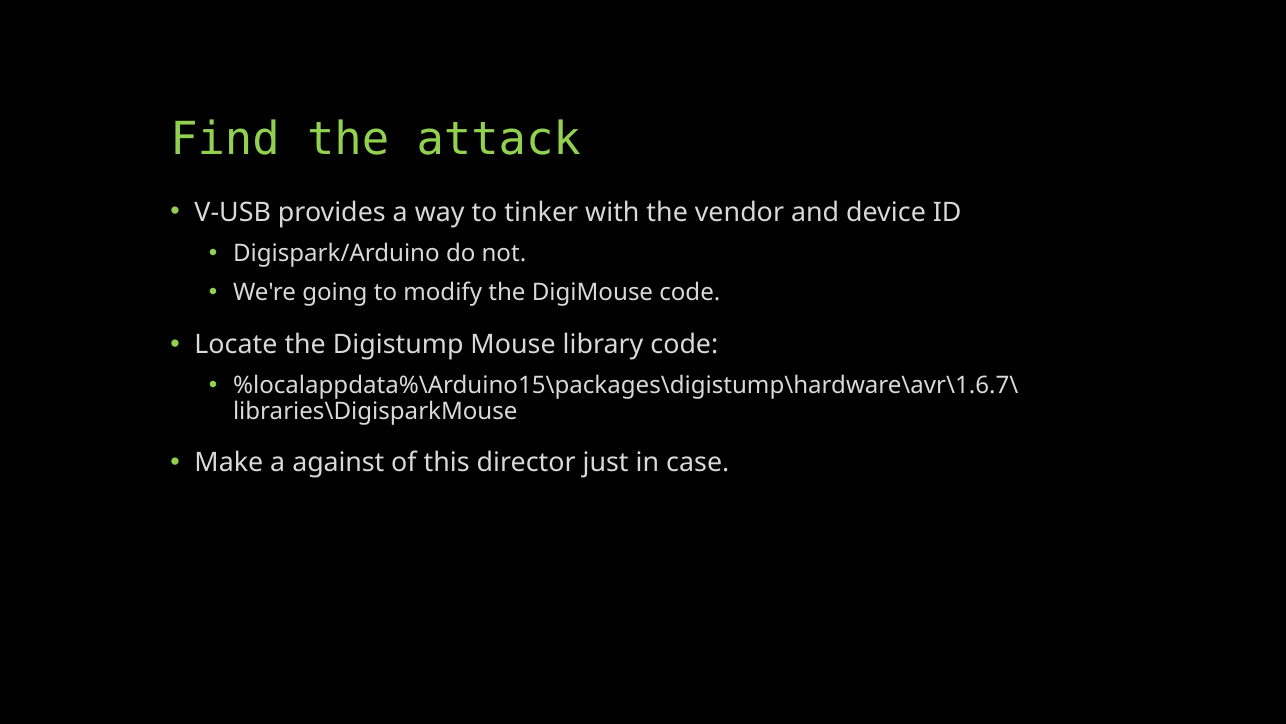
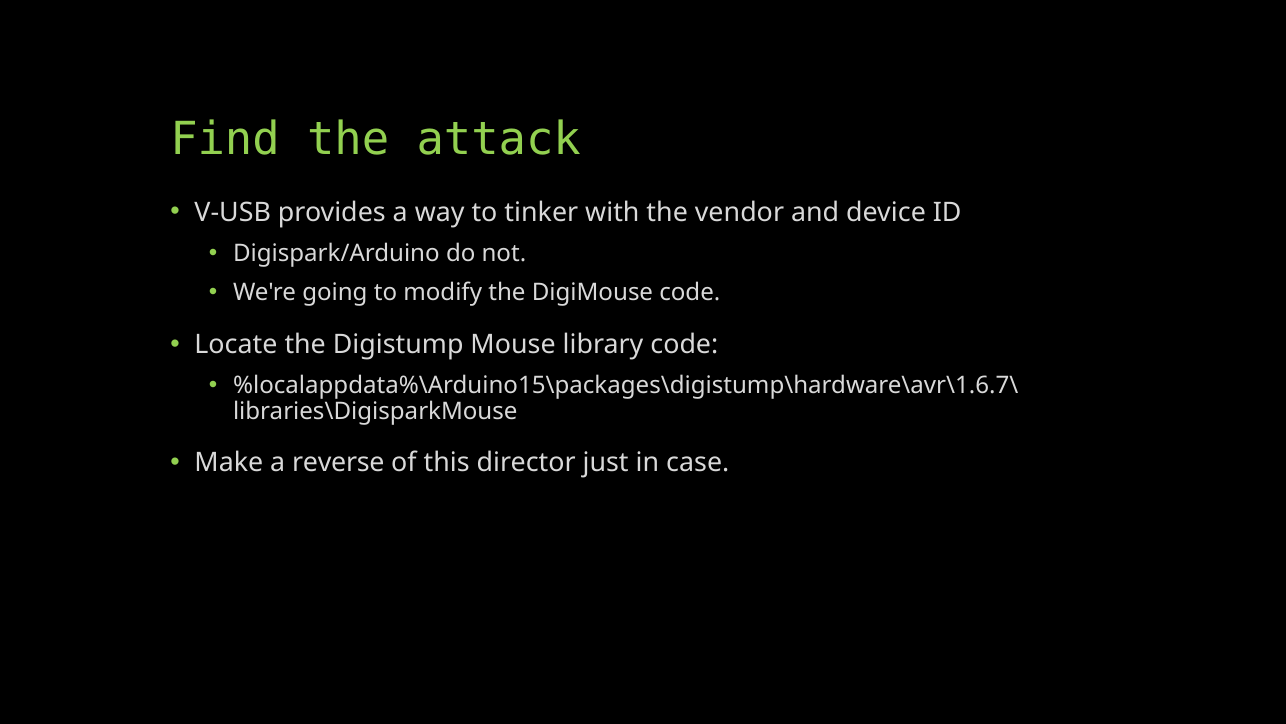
against: against -> reverse
